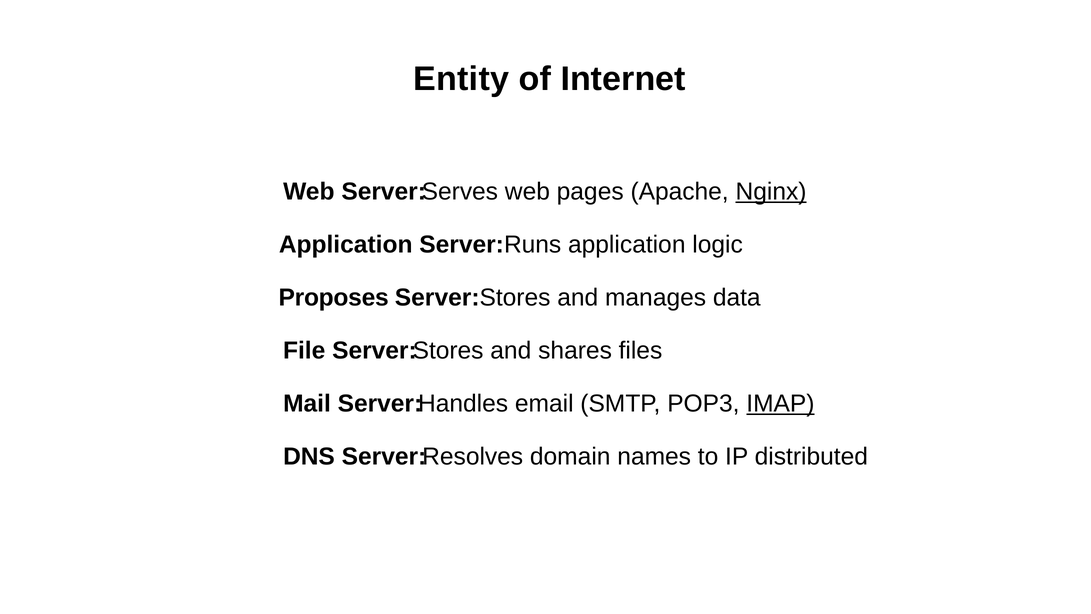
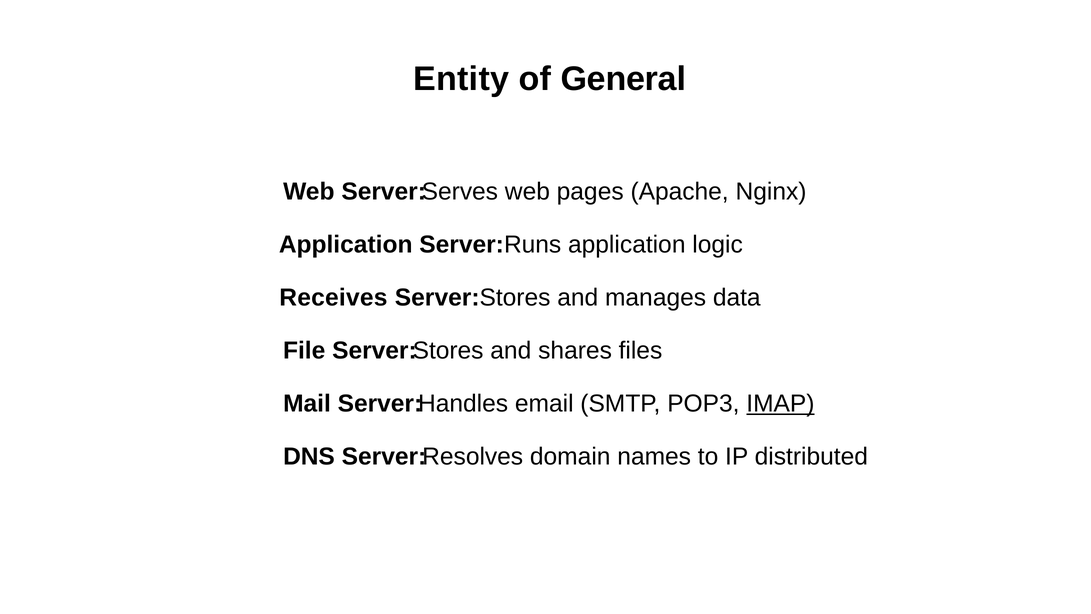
Internet: Internet -> General
Nginx underline: present -> none
Proposes: Proposes -> Receives
